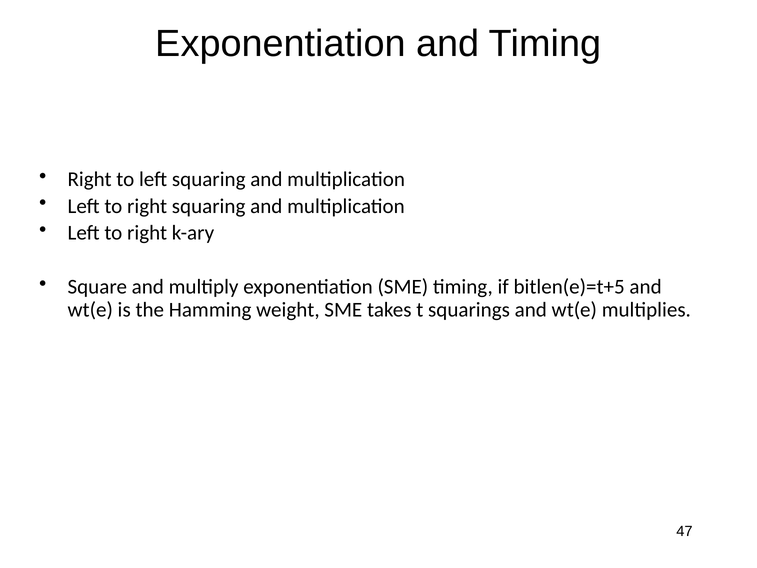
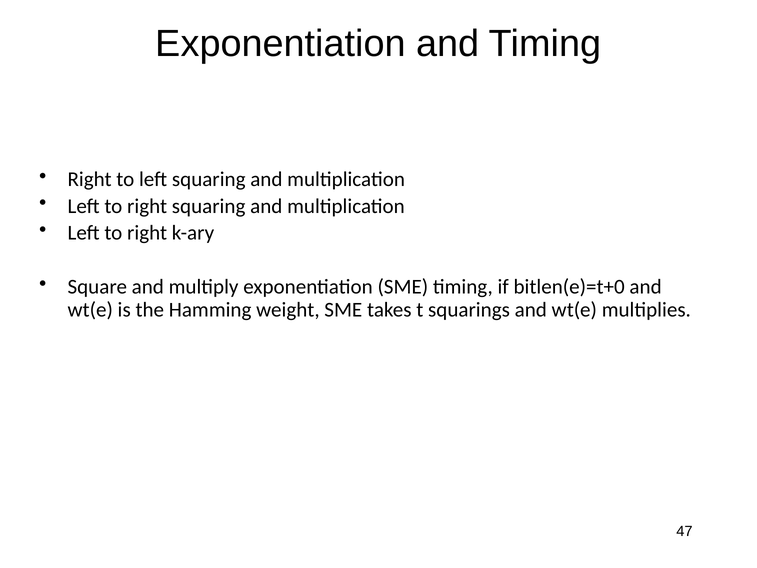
bitlen(e)=t+5: bitlen(e)=t+5 -> bitlen(e)=t+0
